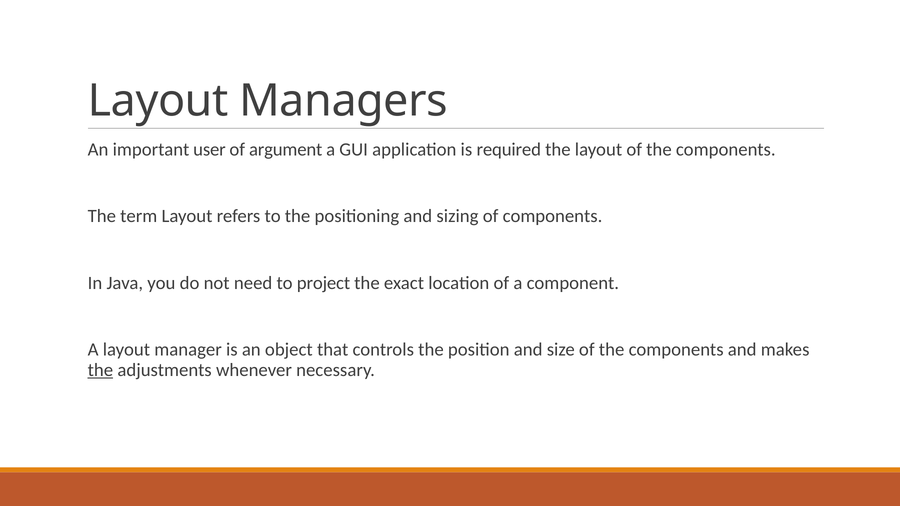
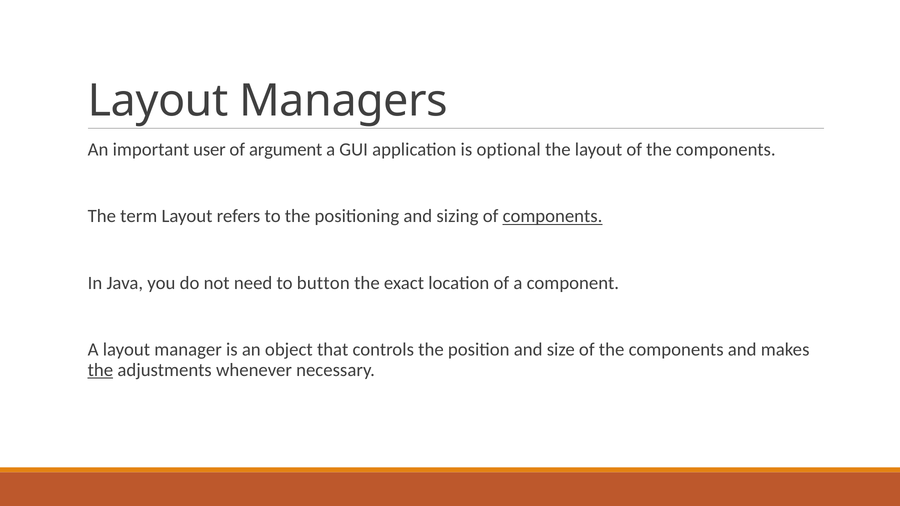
required: required -> optional
components at (553, 216) underline: none -> present
project: project -> button
